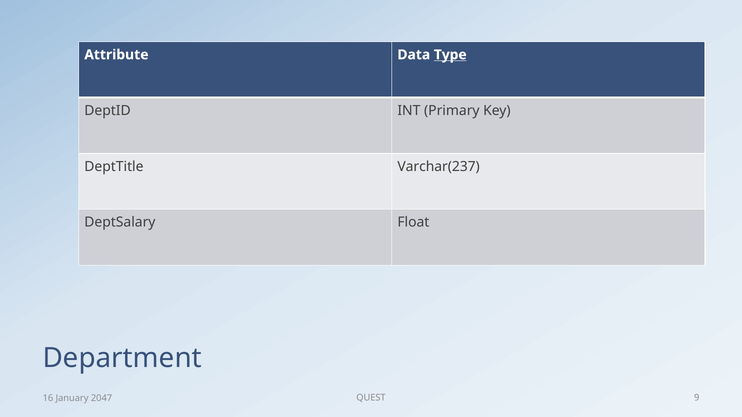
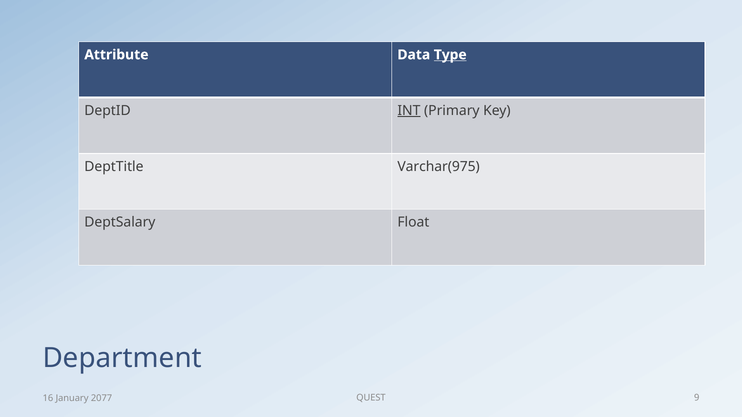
INT underline: none -> present
Varchar(237: Varchar(237 -> Varchar(975
2047: 2047 -> 2077
